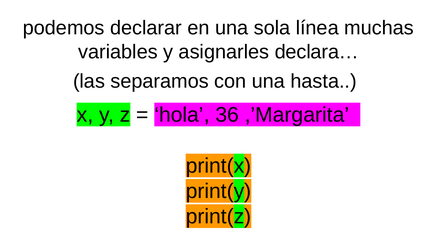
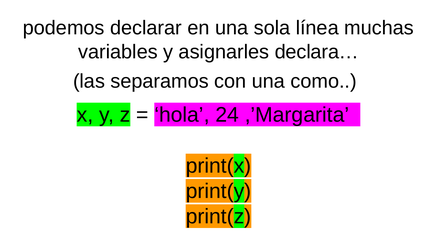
hasta: hasta -> como
36: 36 -> 24
